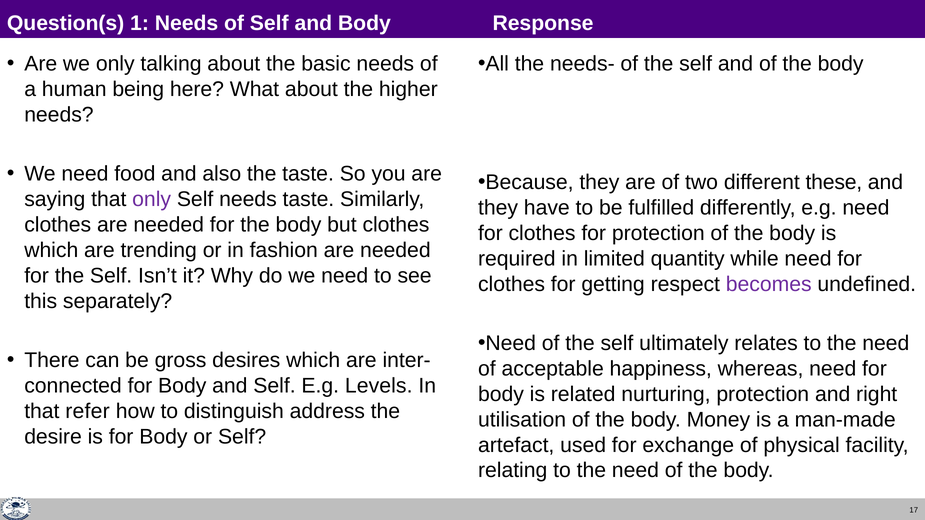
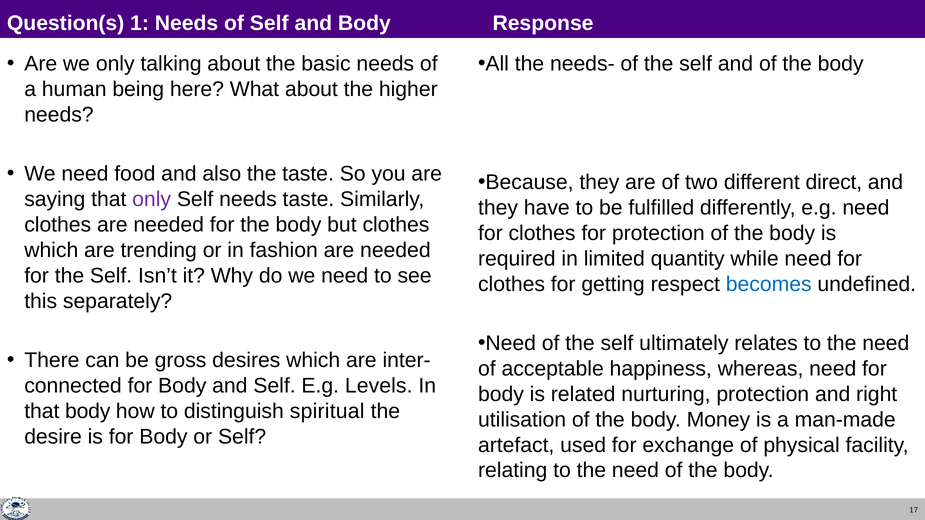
these: these -> direct
becomes colour: purple -> blue
that refer: refer -> body
address: address -> spiritual
